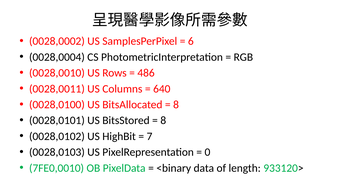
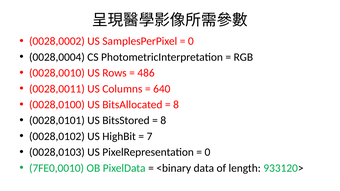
6 at (191, 41): 6 -> 0
